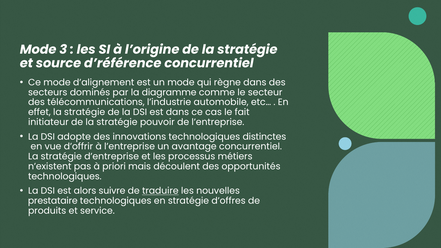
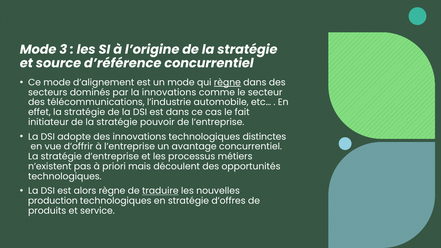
règne at (227, 82) underline: none -> present
la diagramme: diagramme -> innovations
alors suivre: suivre -> règne
prestataire: prestataire -> production
